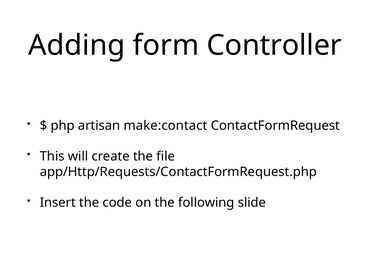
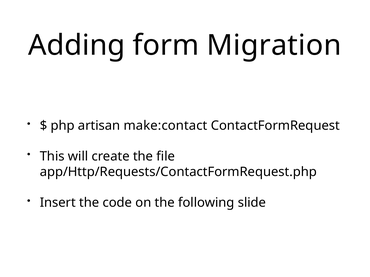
Controller: Controller -> Migration
